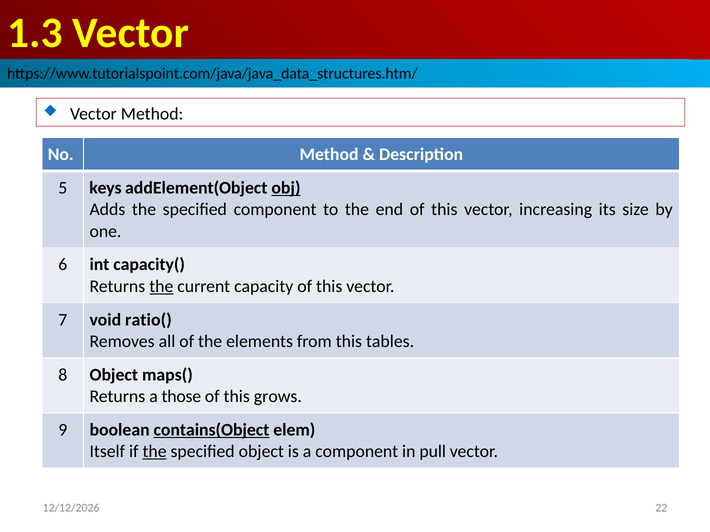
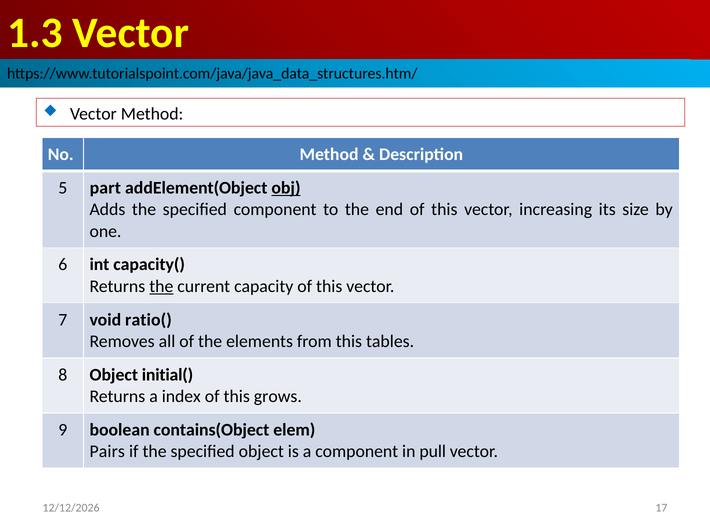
keys: keys -> part
maps(: maps( -> initial(
those: those -> index
contains(Object underline: present -> none
Itself: Itself -> Pairs
the at (155, 452) underline: present -> none
22: 22 -> 17
